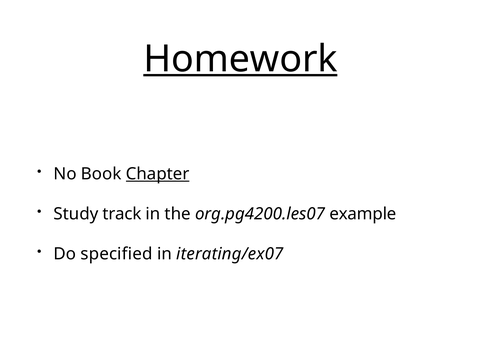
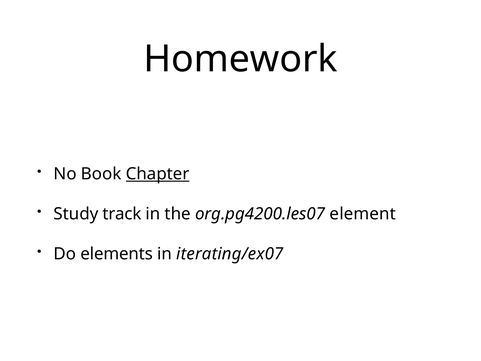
Homework underline: present -> none
example: example -> element
specified: specified -> elements
